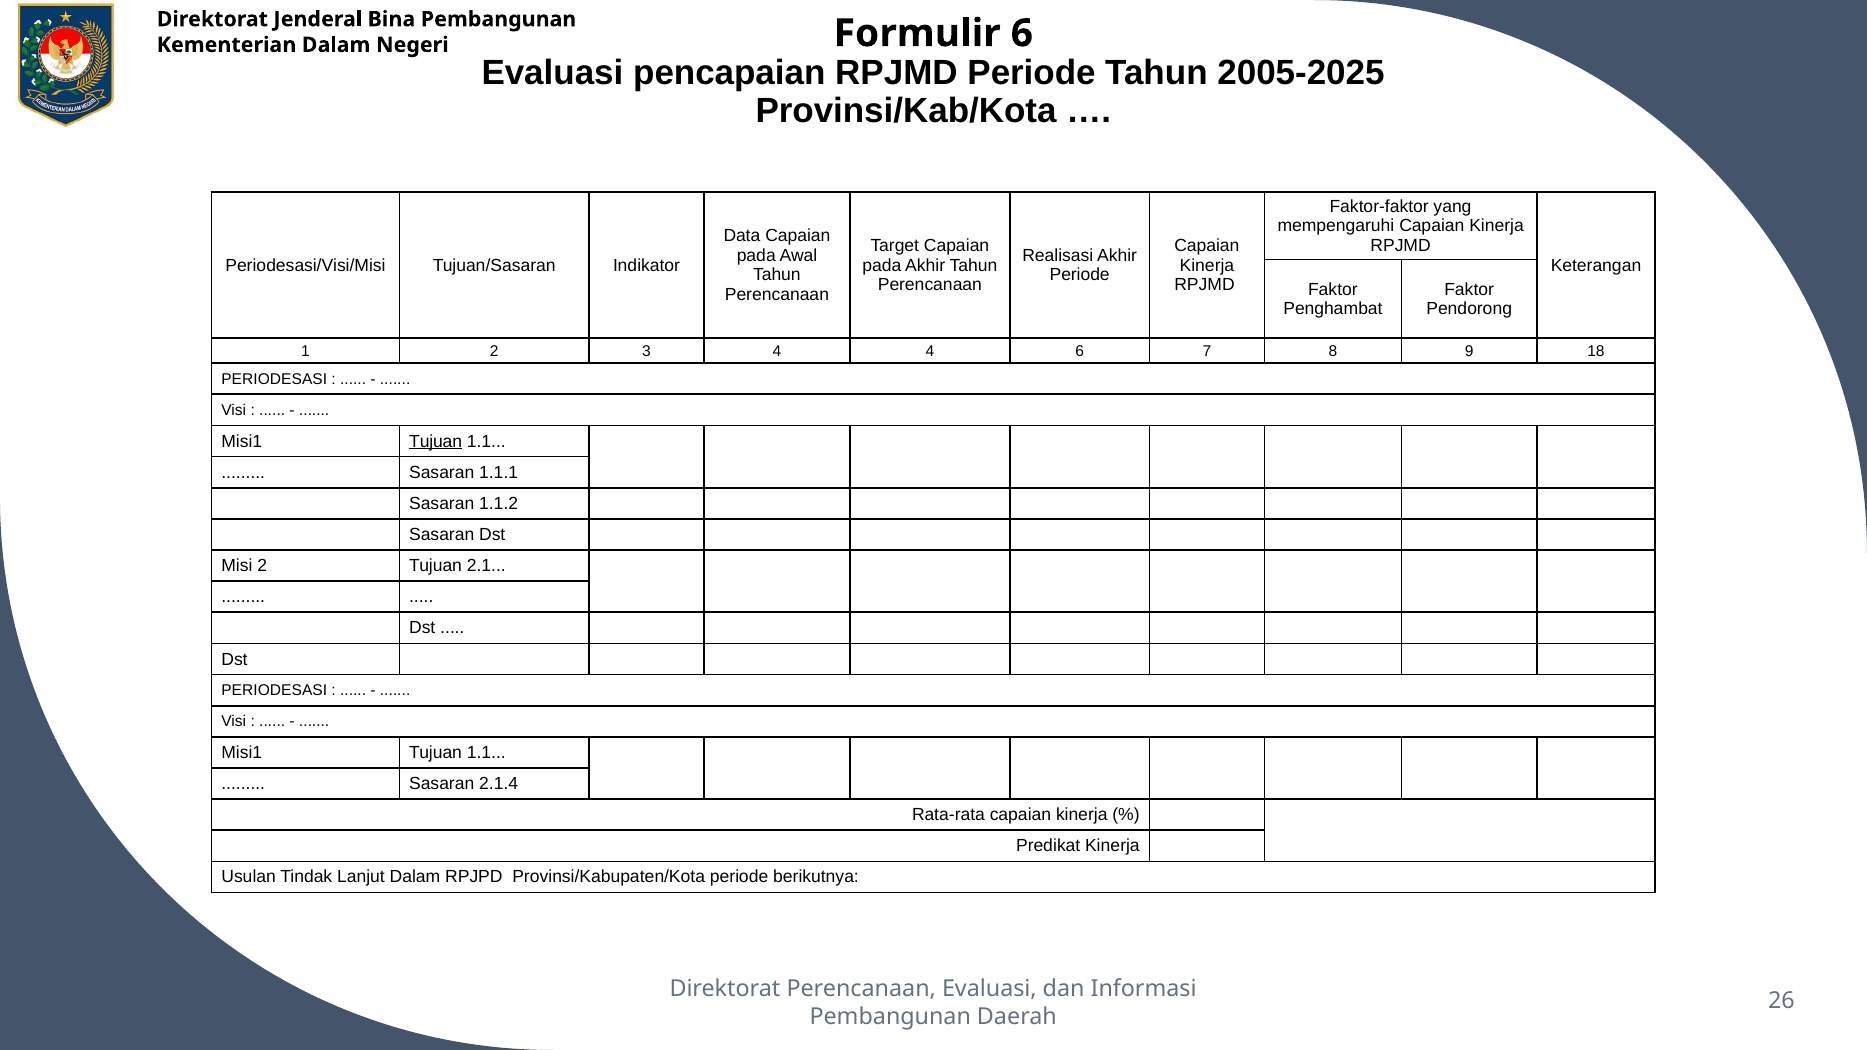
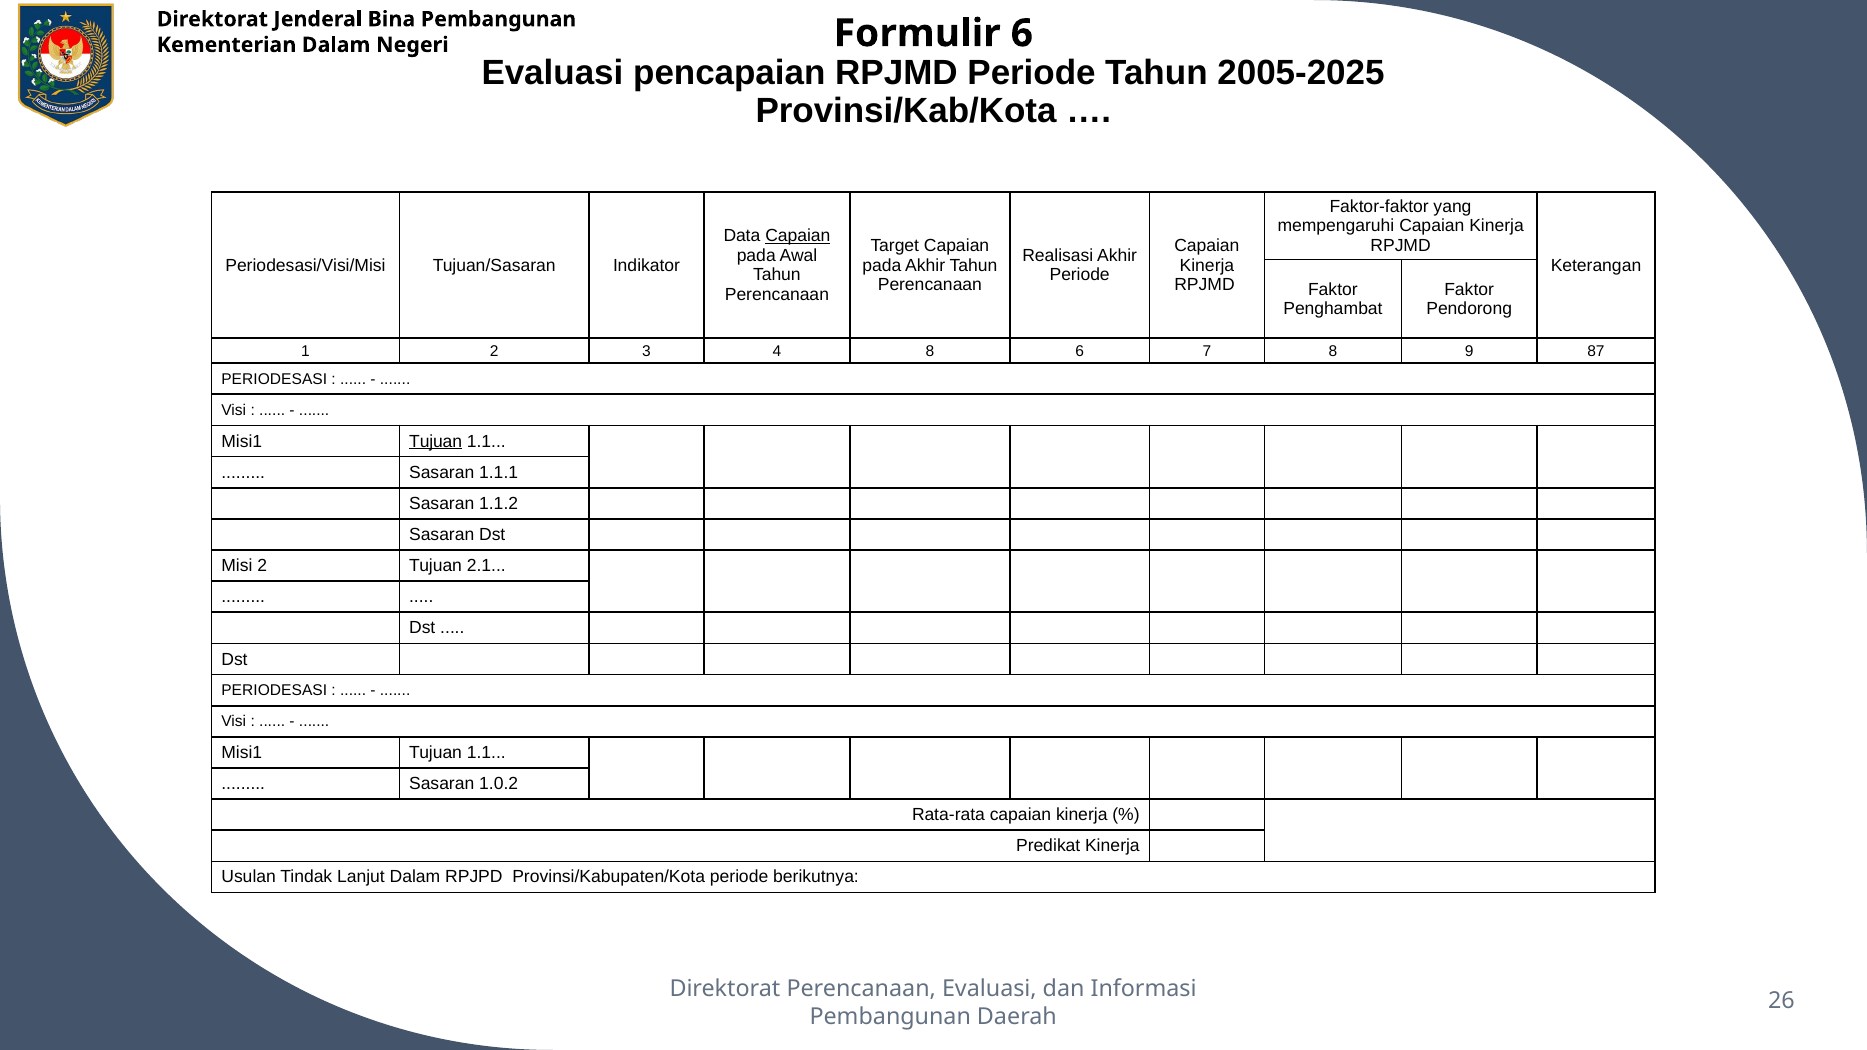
Capaian at (798, 236) underline: none -> present
4 4: 4 -> 8
18: 18 -> 87
2.1.4: 2.1.4 -> 1.0.2
